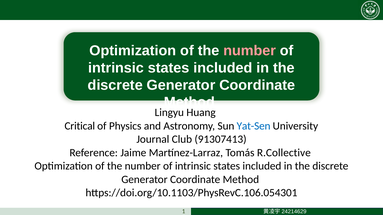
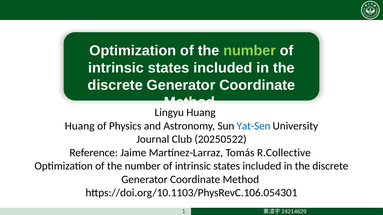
number at (250, 51) colour: pink -> light green
Critical at (80, 126): Critical -> Huang
91307413: 91307413 -> 20250522
